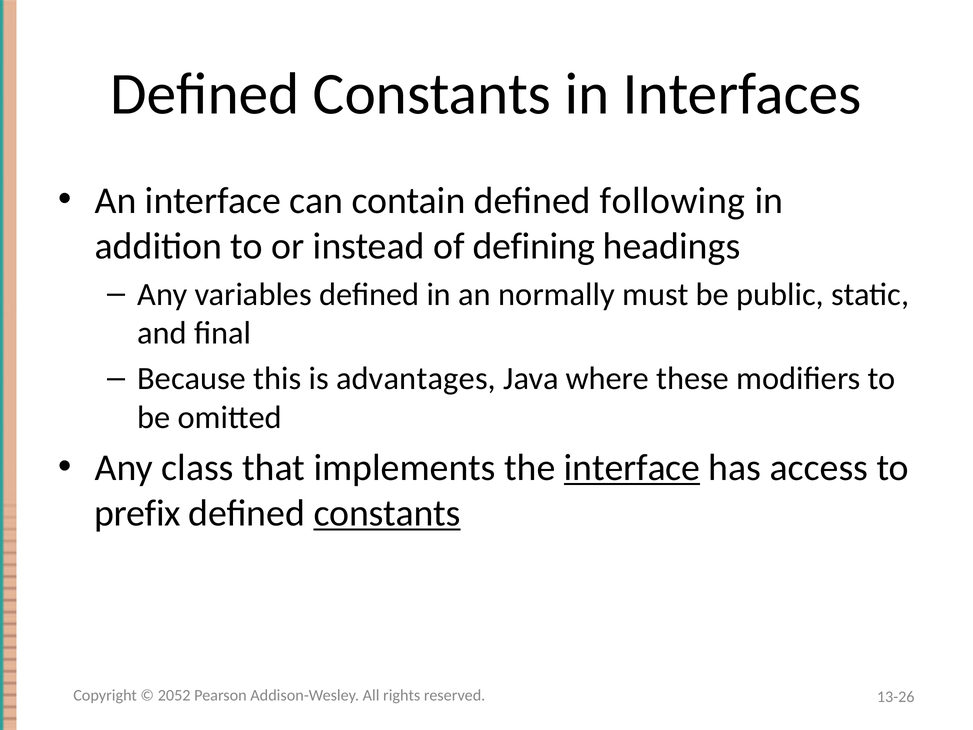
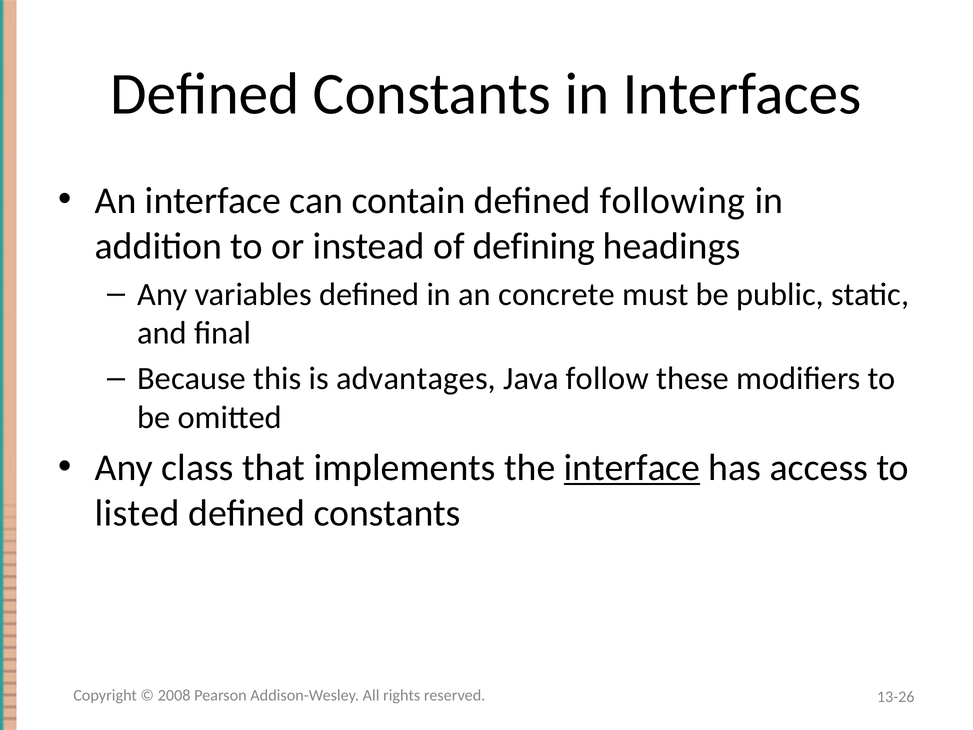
normally: normally -> concrete
where: where -> follow
prefix: prefix -> listed
constants at (387, 513) underline: present -> none
2052: 2052 -> 2008
